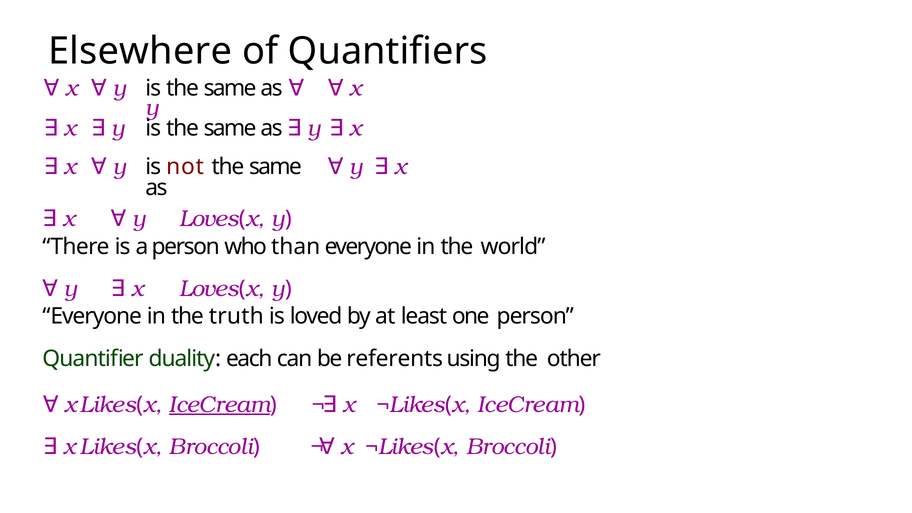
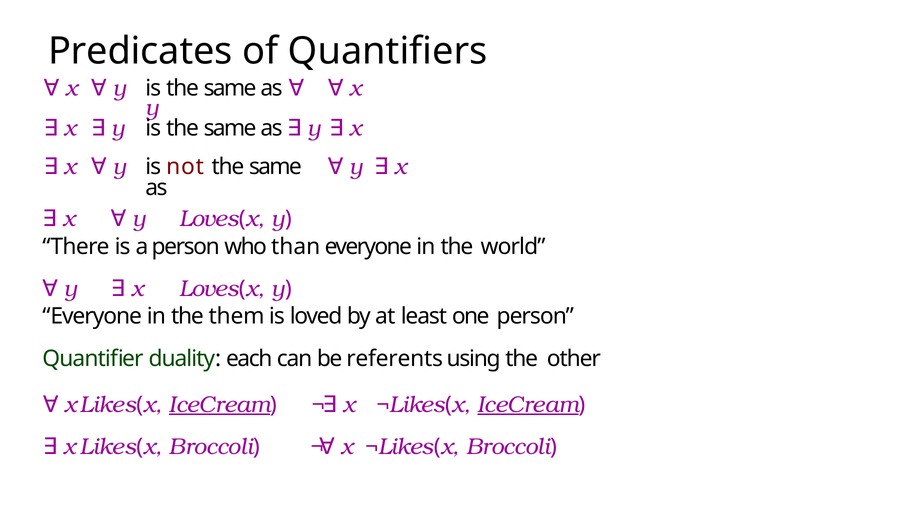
Elsewhere: Elsewhere -> Predicates
truth: truth -> them
IceCream at (528, 405) underline: none -> present
